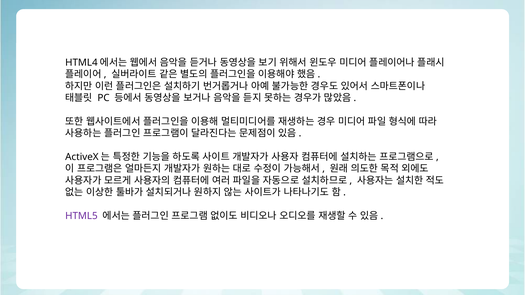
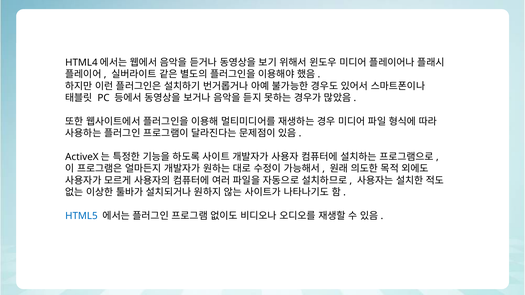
HTML5 colour: purple -> blue
